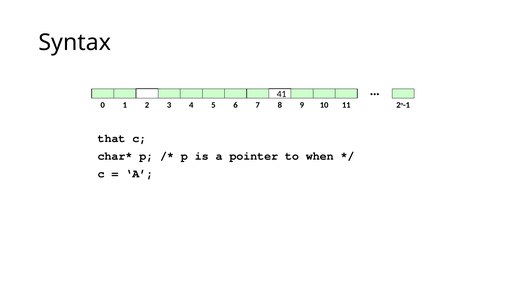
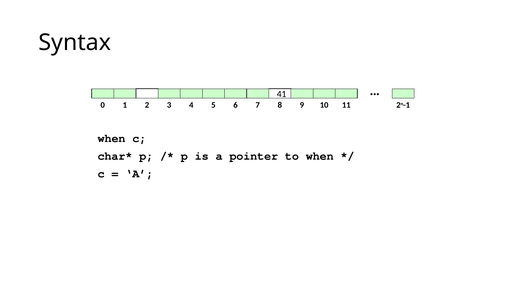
that at (112, 139): that -> when
